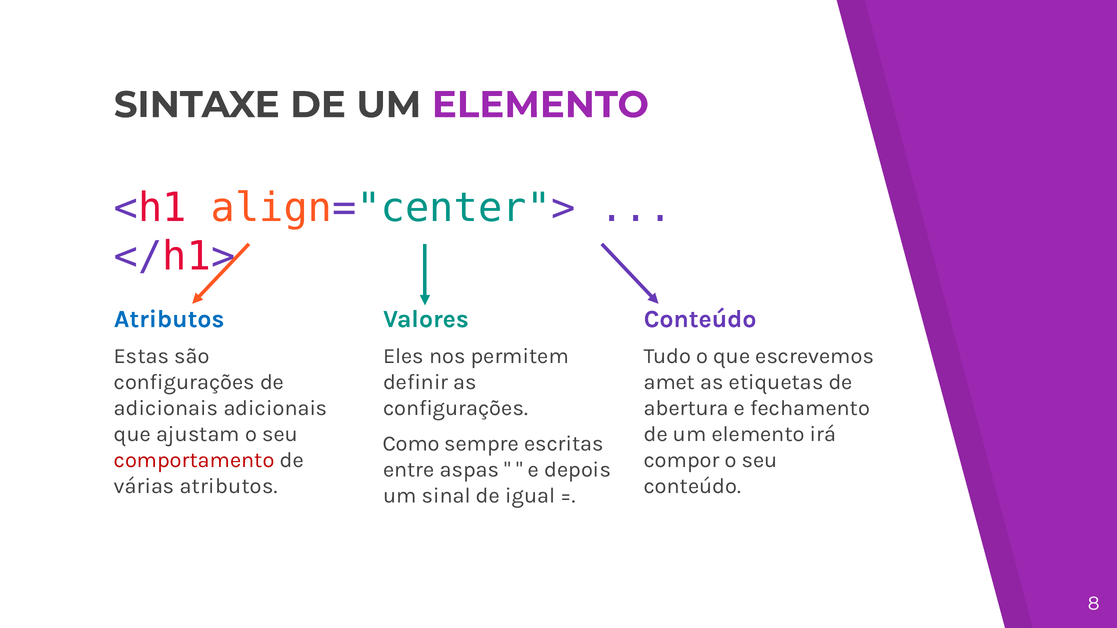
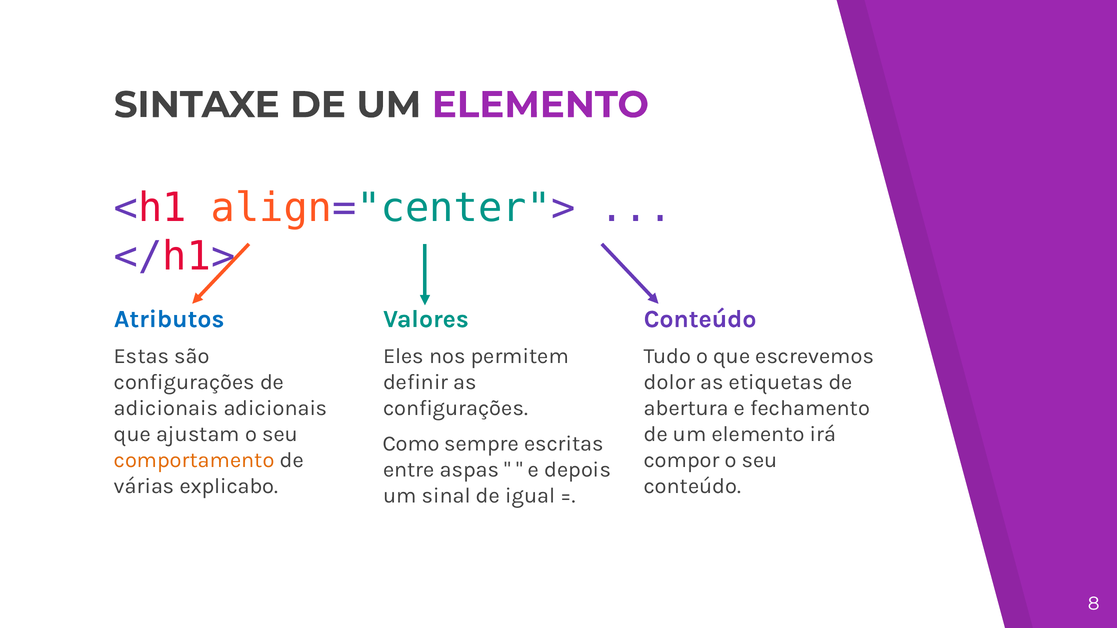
amet: amet -> dolor
comportamento colour: red -> orange
várias atributos: atributos -> explicabo
